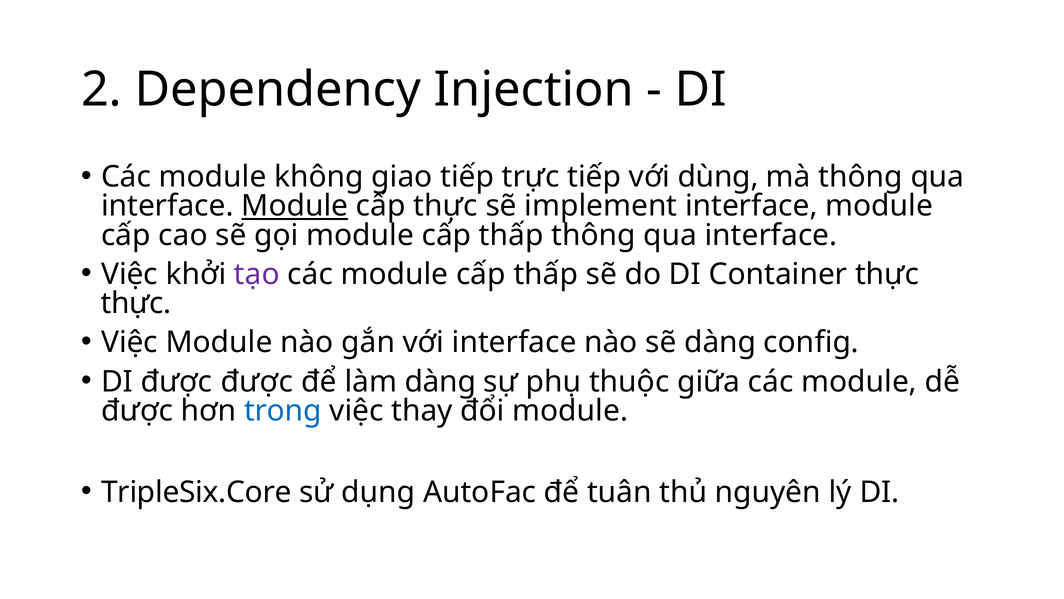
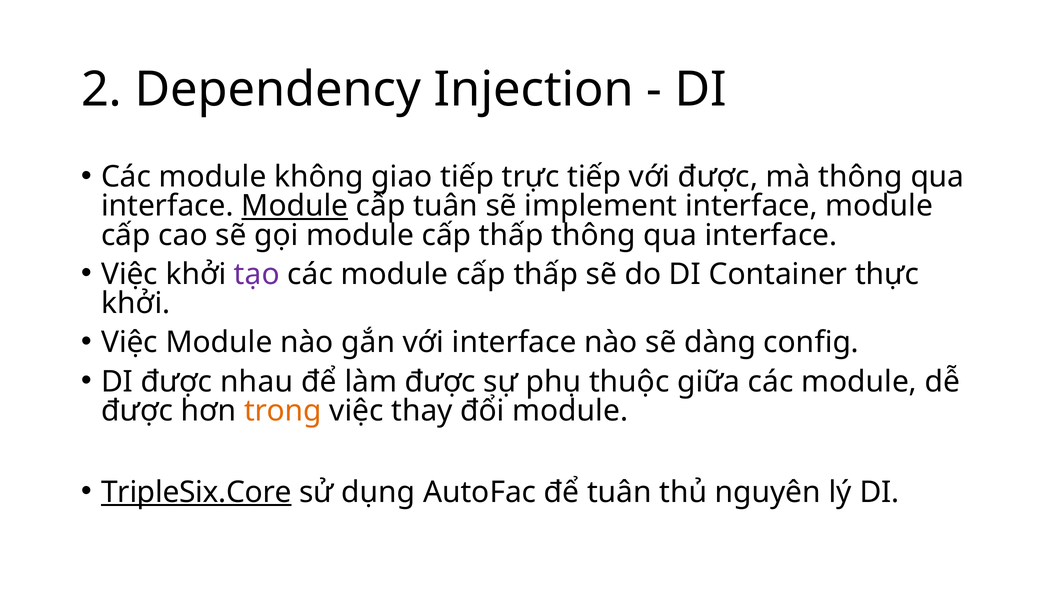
với dùng: dùng -> được
cấp thực: thực -> tuân
thực at (136, 303): thực -> khởi
được được: được -> nhau
làm dàng: dàng -> được
trong colour: blue -> orange
TripleSix.Core underline: none -> present
